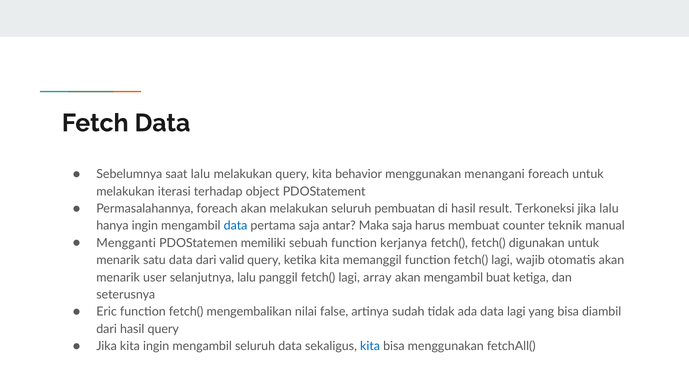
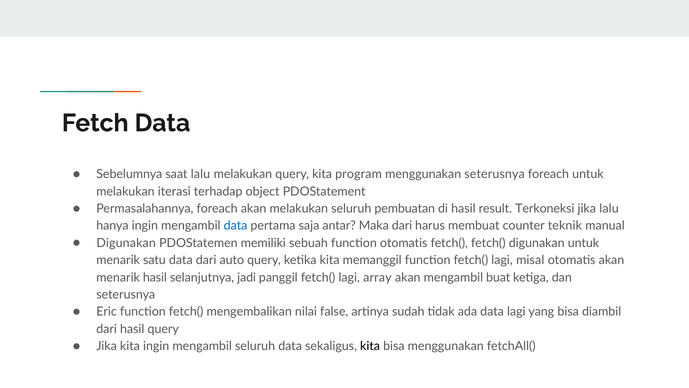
behavior: behavior -> program
menggunakan menangani: menangani -> seterusnya
Maka saja: saja -> dari
Mengganti at (126, 243): Mengganti -> Digunakan
function kerjanya: kerjanya -> otomatis
valid: valid -> auto
wajib: wajib -> misal
menarik user: user -> hasil
selanjutnya lalu: lalu -> jadi
kita at (370, 346) colour: blue -> black
